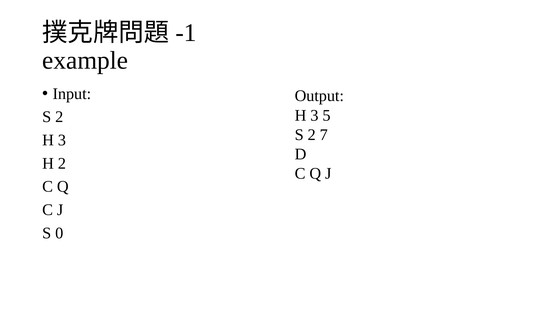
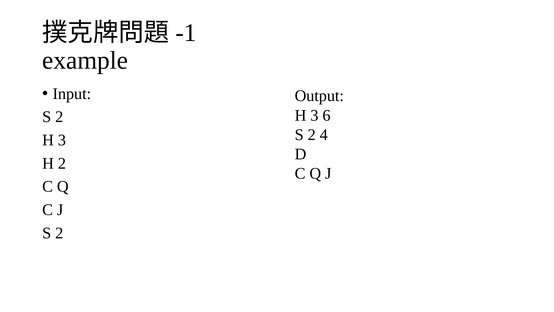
5: 5 -> 6
7: 7 -> 4
0 at (59, 233): 0 -> 2
